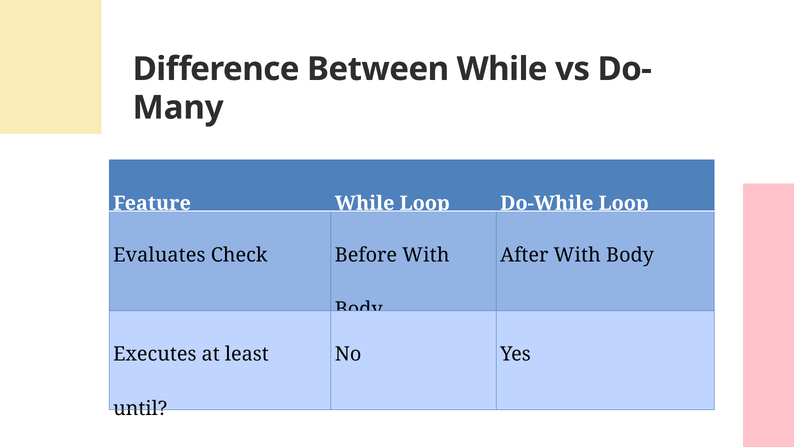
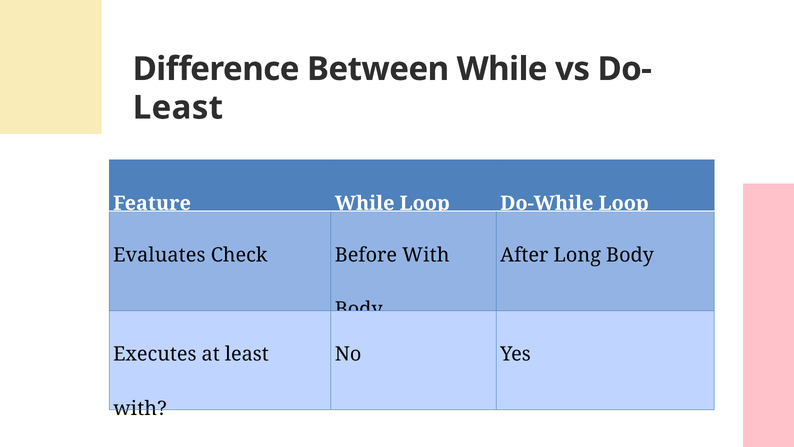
Many at (178, 108): Many -> Least
After With: With -> Long
until at (140, 408): until -> with
